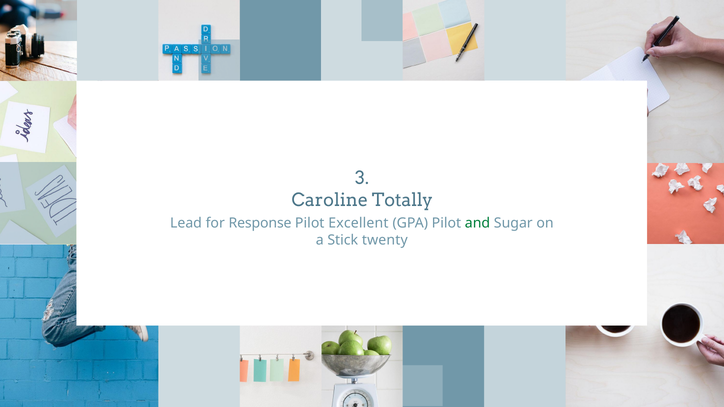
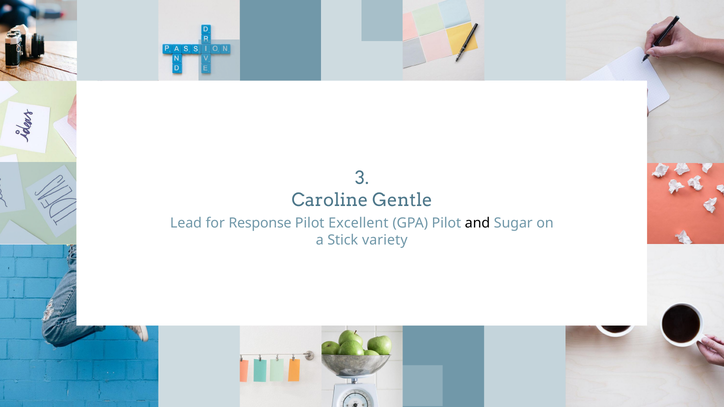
Totally: Totally -> Gentle
and colour: green -> black
twenty: twenty -> variety
